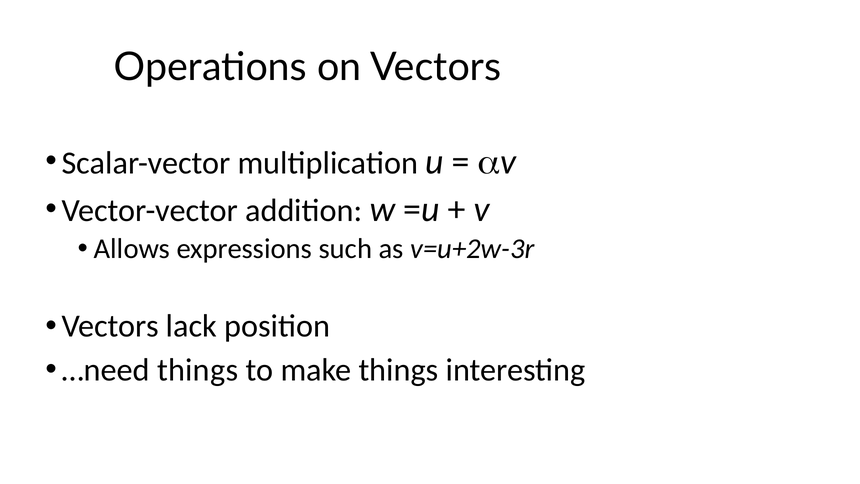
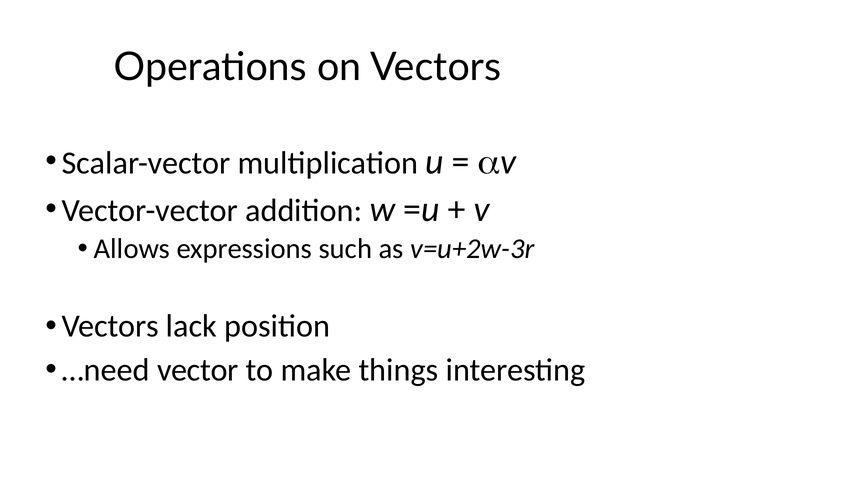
…need things: things -> vector
